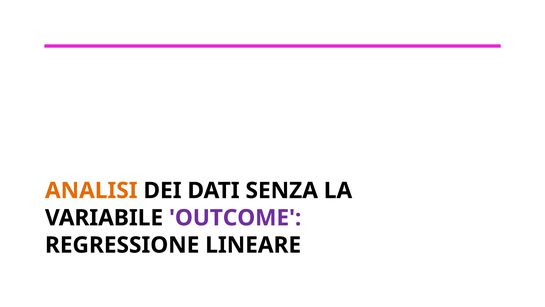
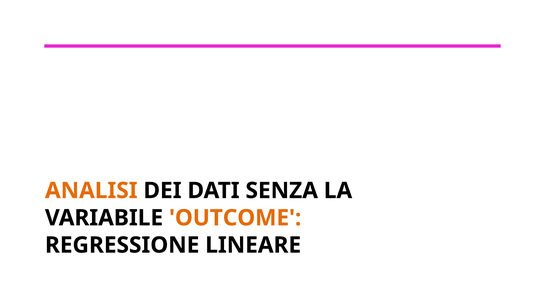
OUTCOME colour: purple -> orange
